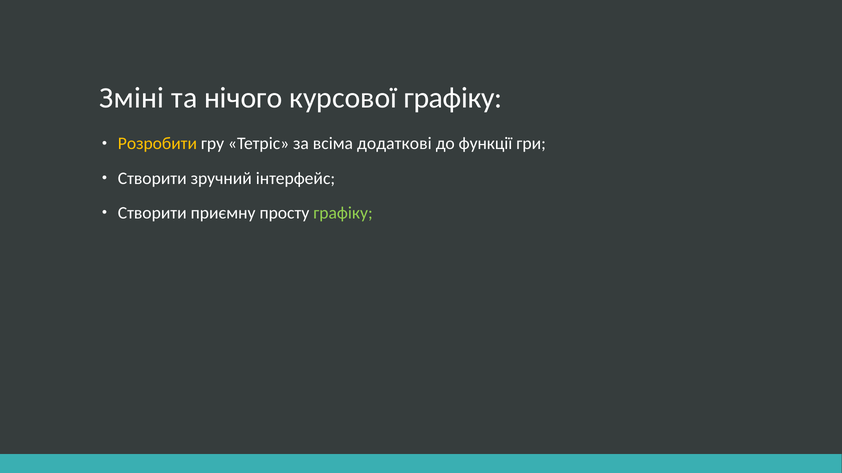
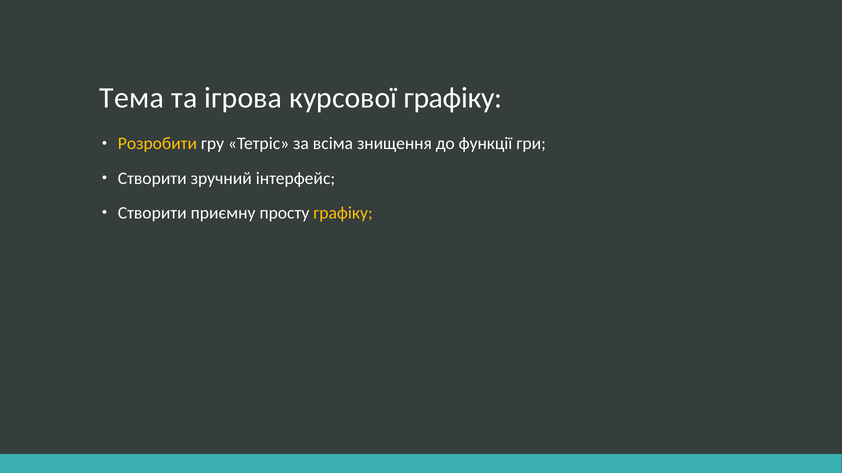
Зміні: Зміні -> Тема
нічого: нічого -> ігрова
додаткові: додаткові -> знищення
графіку at (343, 213) colour: light green -> yellow
